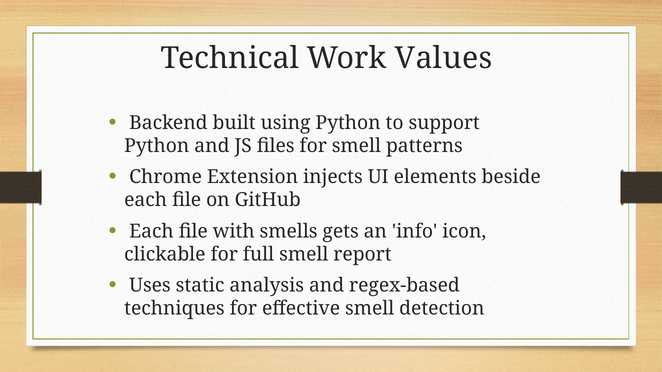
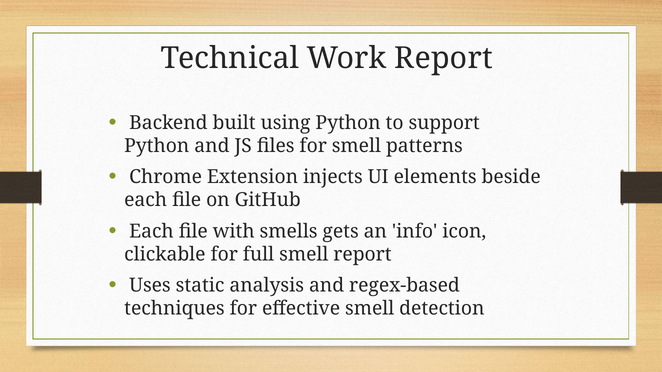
Work Values: Values -> Report
